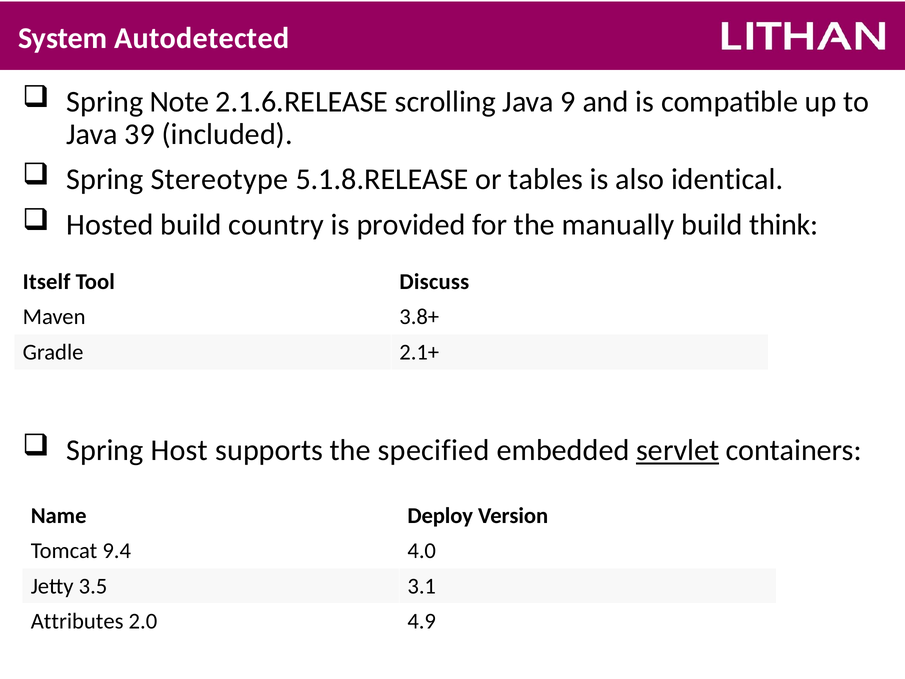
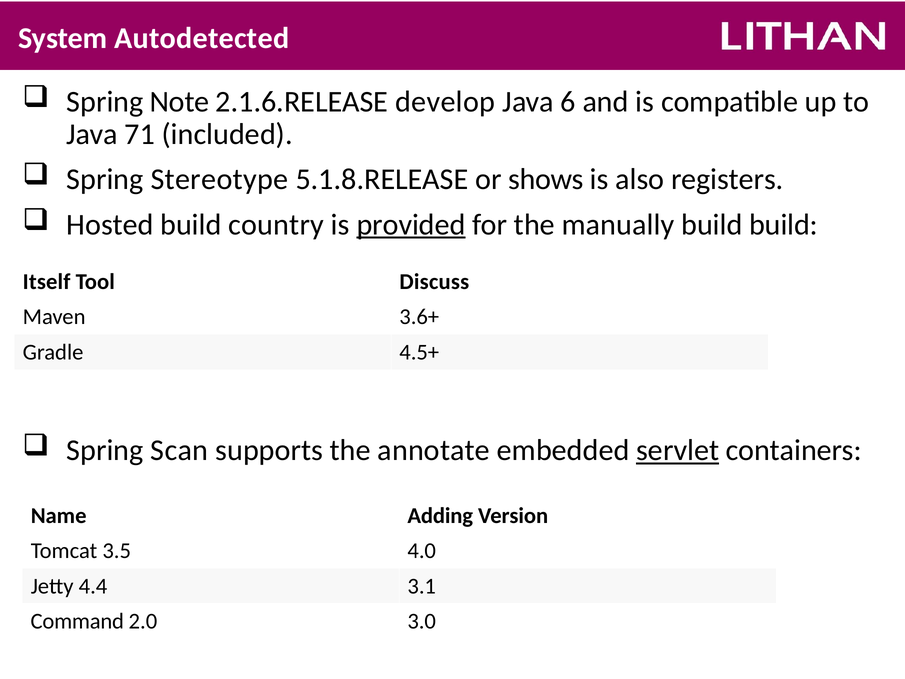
scrolling: scrolling -> develop
9: 9 -> 6
39: 39 -> 71
tables: tables -> shows
identical: identical -> registers
provided underline: none -> present
build think: think -> build
3.8+: 3.8+ -> 3.6+
2.1+: 2.1+ -> 4.5+
Host: Host -> Scan
specified: specified -> annotate
Deploy: Deploy -> Adding
9.4: 9.4 -> 3.5
3.5: 3.5 -> 4.4
Attributes: Attributes -> Command
4.9: 4.9 -> 3.0
